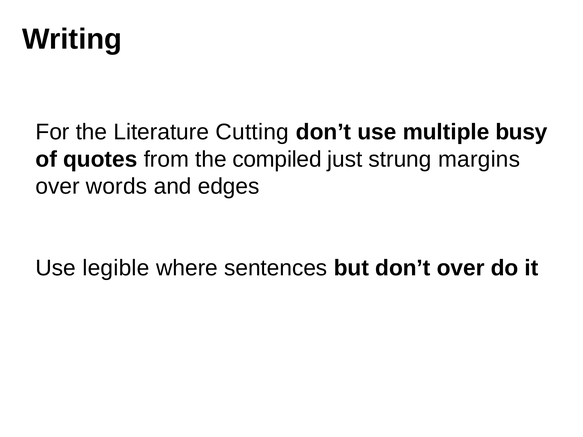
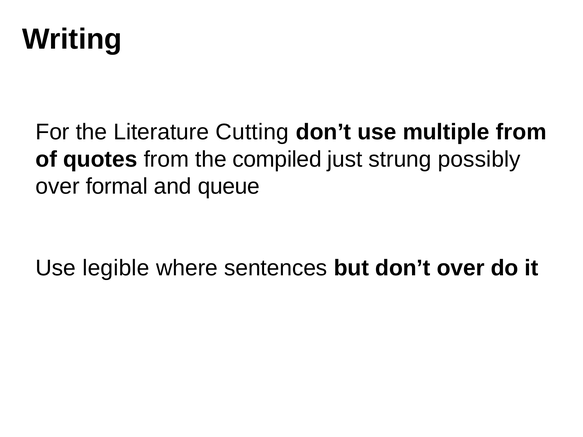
multiple busy: busy -> from
margins: margins -> possibly
words: words -> formal
edges: edges -> queue
